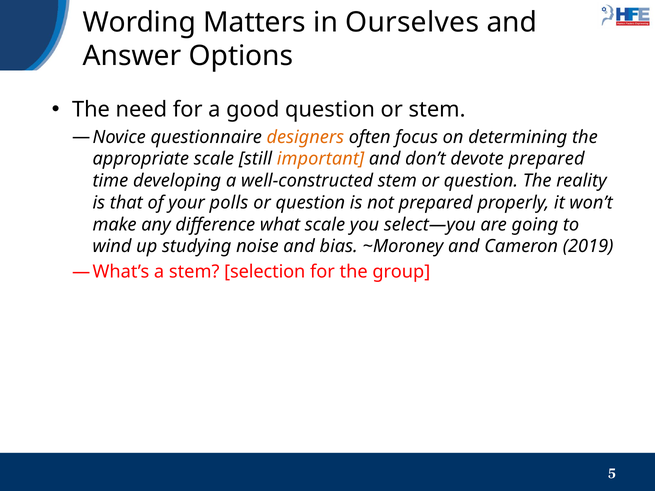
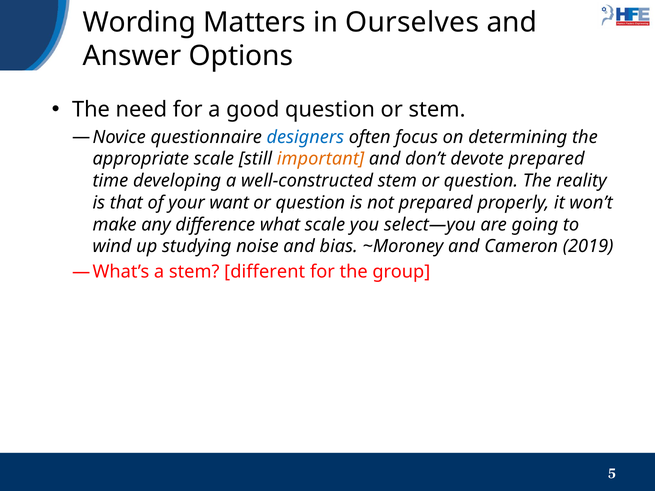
designers colour: orange -> blue
polls: polls -> want
selection: selection -> different
